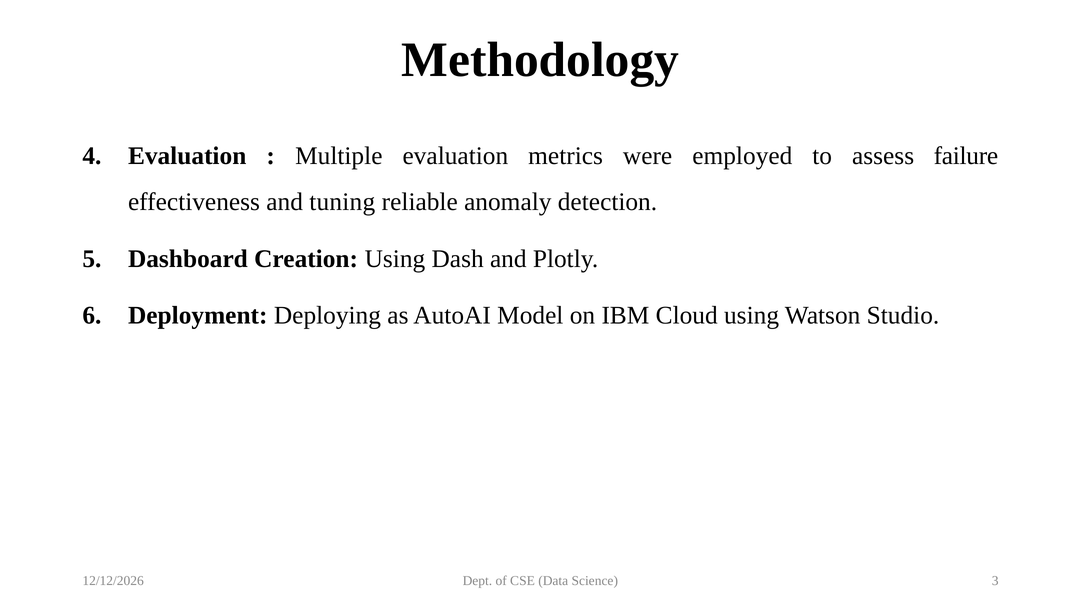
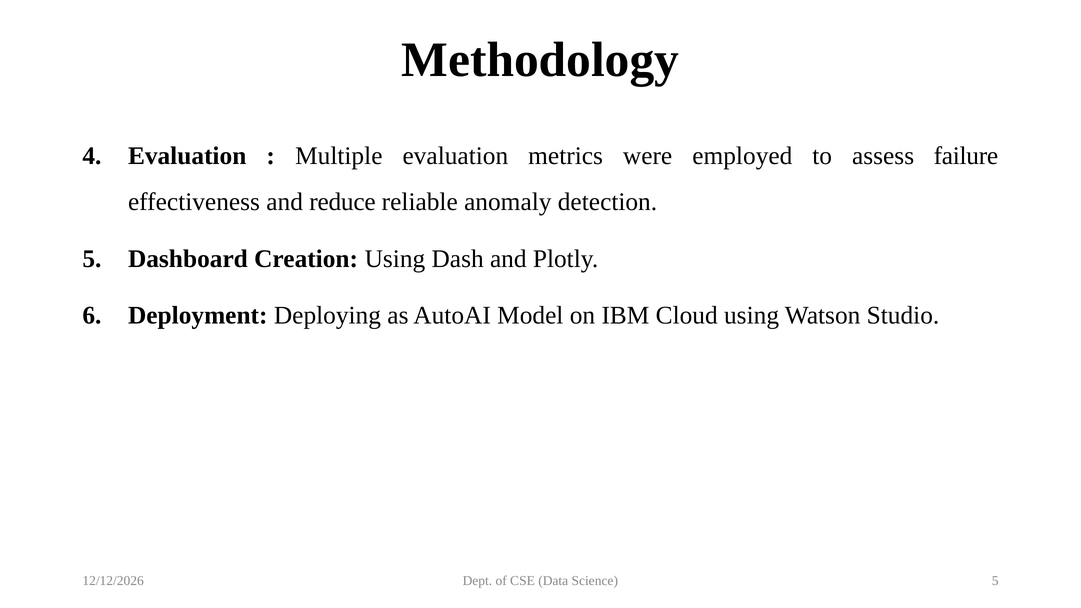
tuning: tuning -> reduce
Science 3: 3 -> 5
